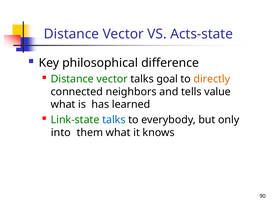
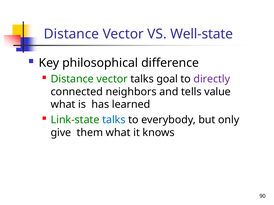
Acts-state: Acts-state -> Well-state
directly colour: orange -> purple
into: into -> give
